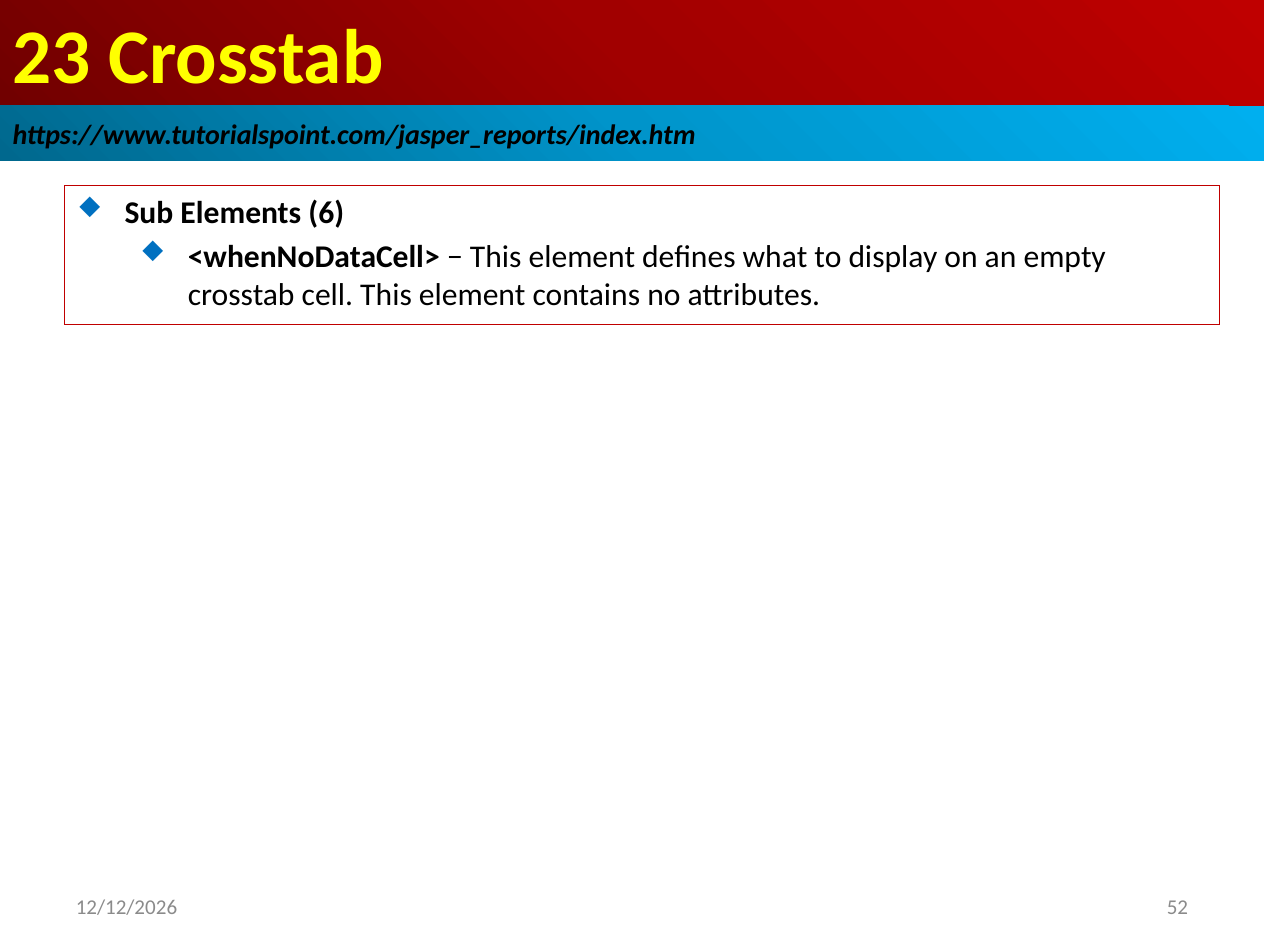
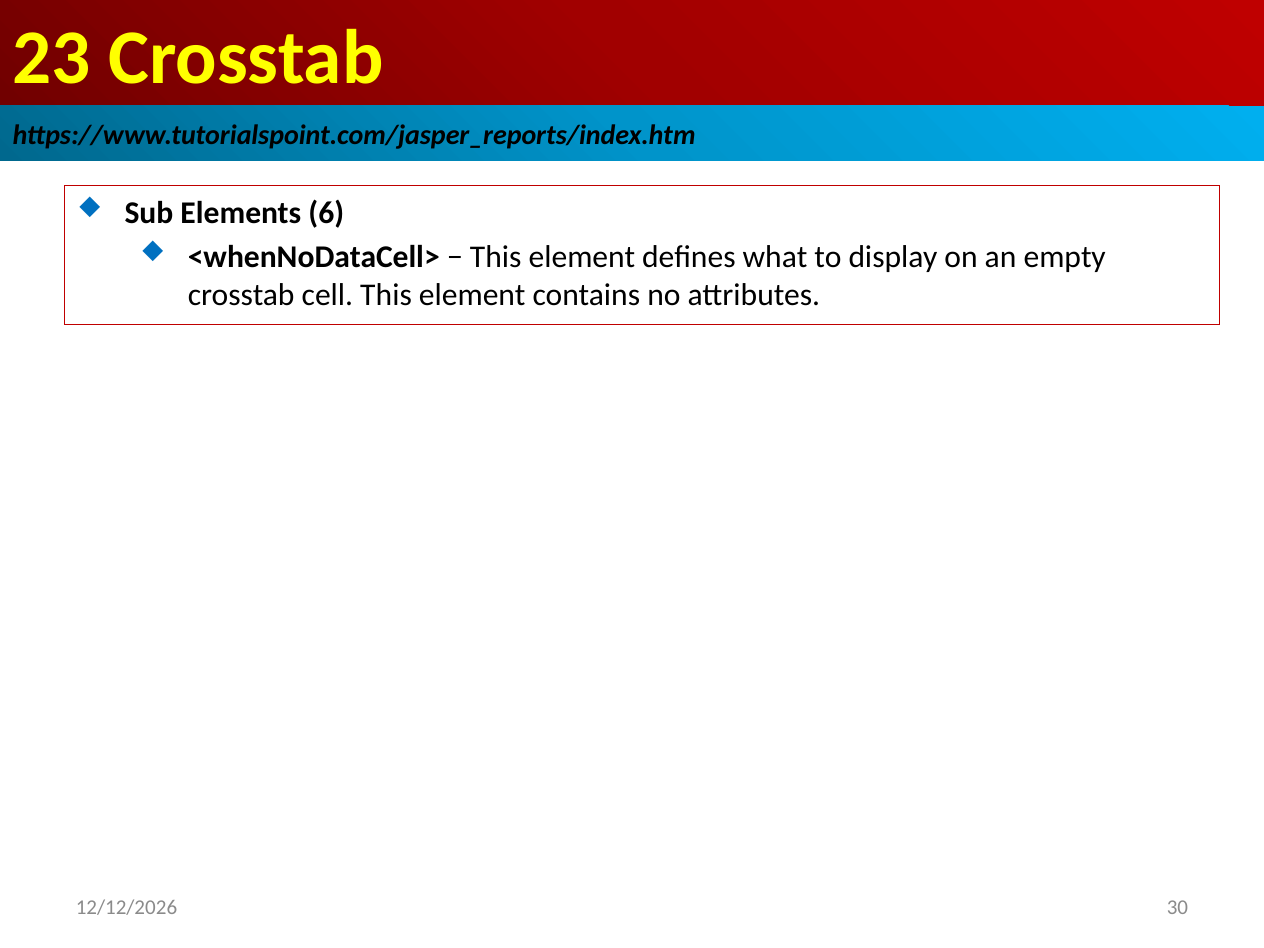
52: 52 -> 30
